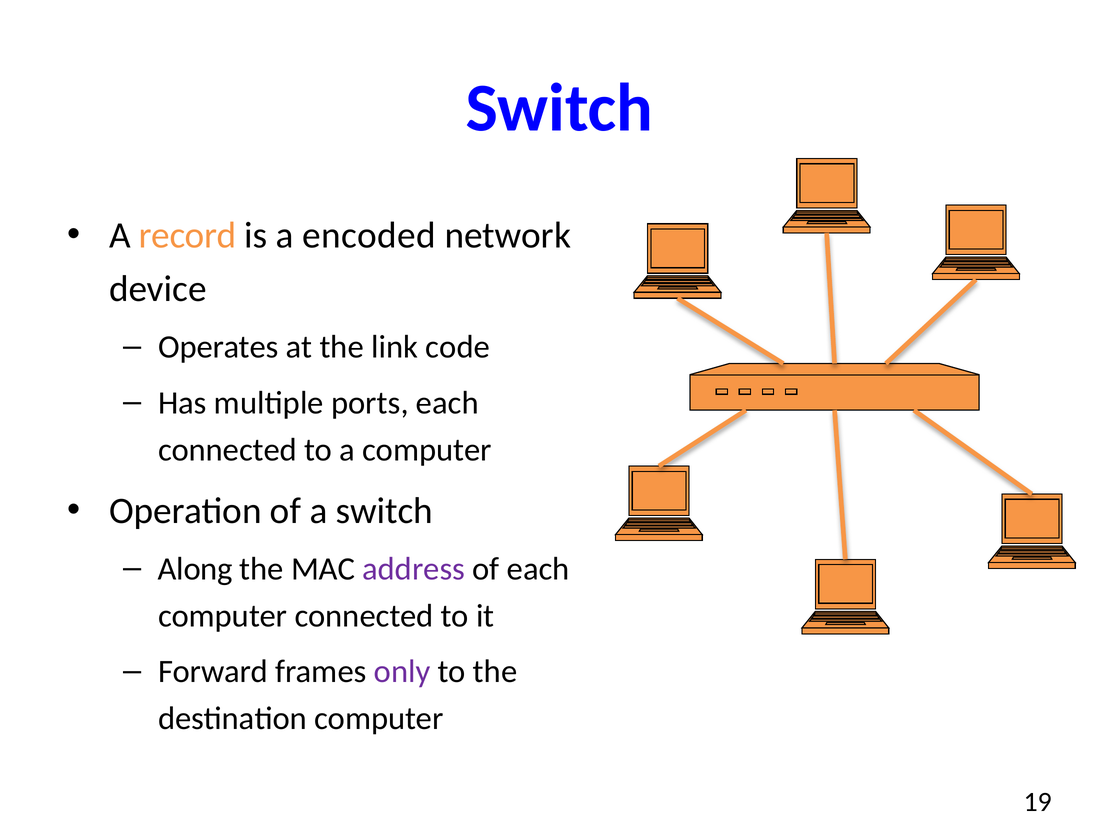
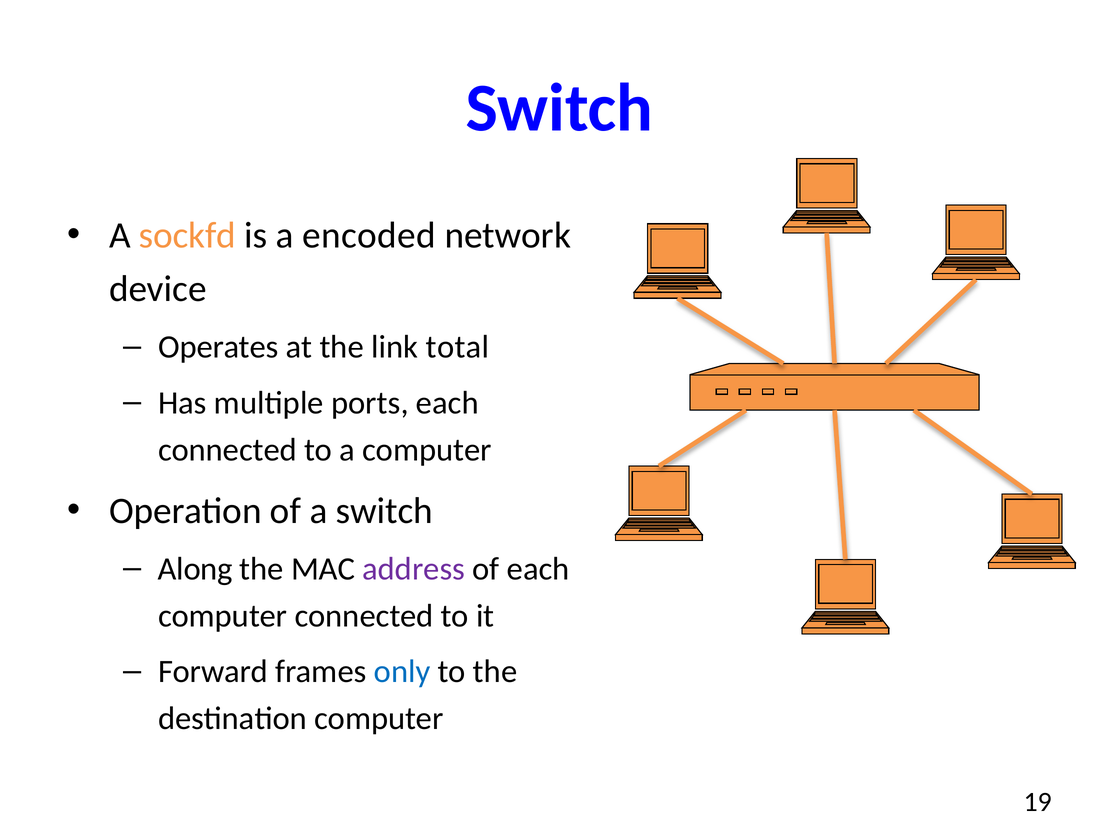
record: record -> sockfd
code: code -> total
only colour: purple -> blue
